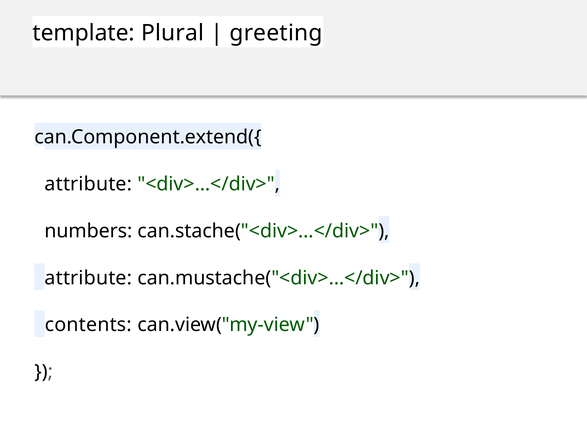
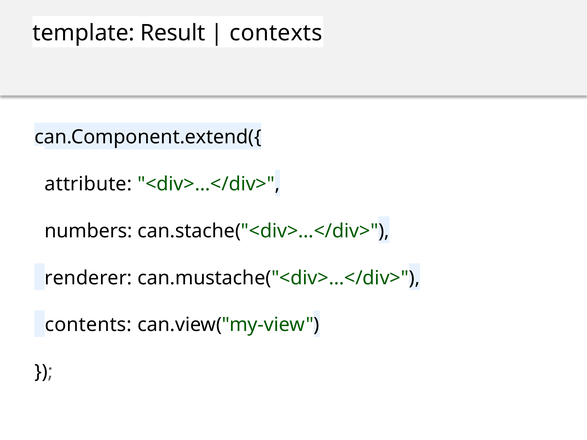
Plural: Plural -> Result
greeting: greeting -> contexts
attribute at (88, 278): attribute -> renderer
